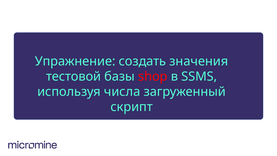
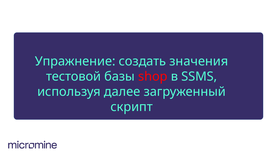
числа: числа -> далее
